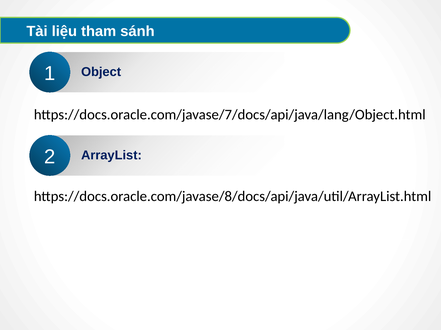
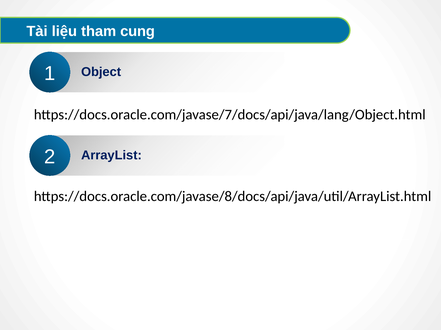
sánh: sánh -> cung
